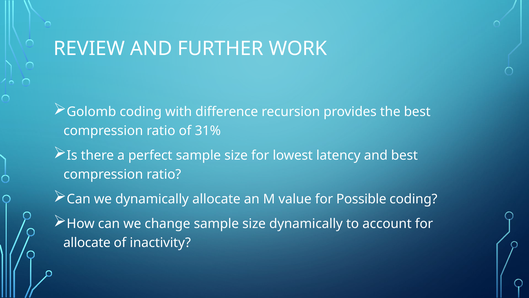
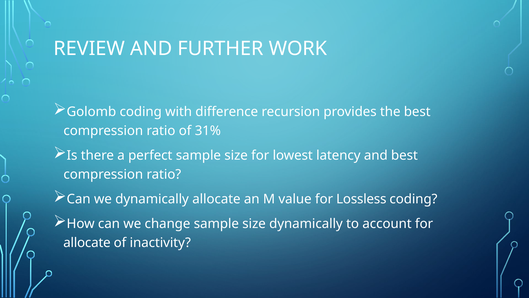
Possible: Possible -> Lossless
